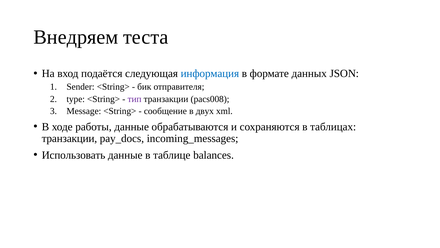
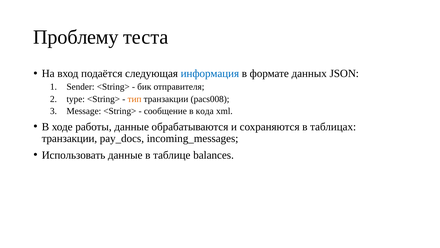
Внедряем: Внедряем -> Проблему
тип colour: purple -> orange
двух: двух -> кода
